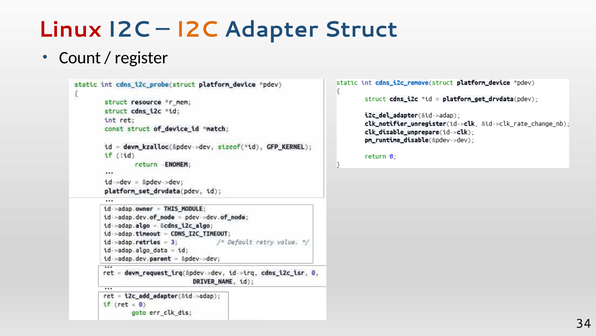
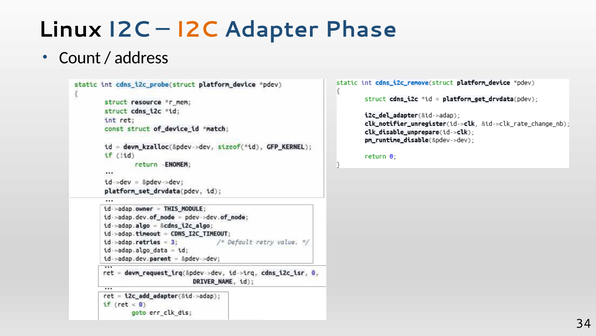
Linux colour: red -> black
Struct: Struct -> Phase
register: register -> address
